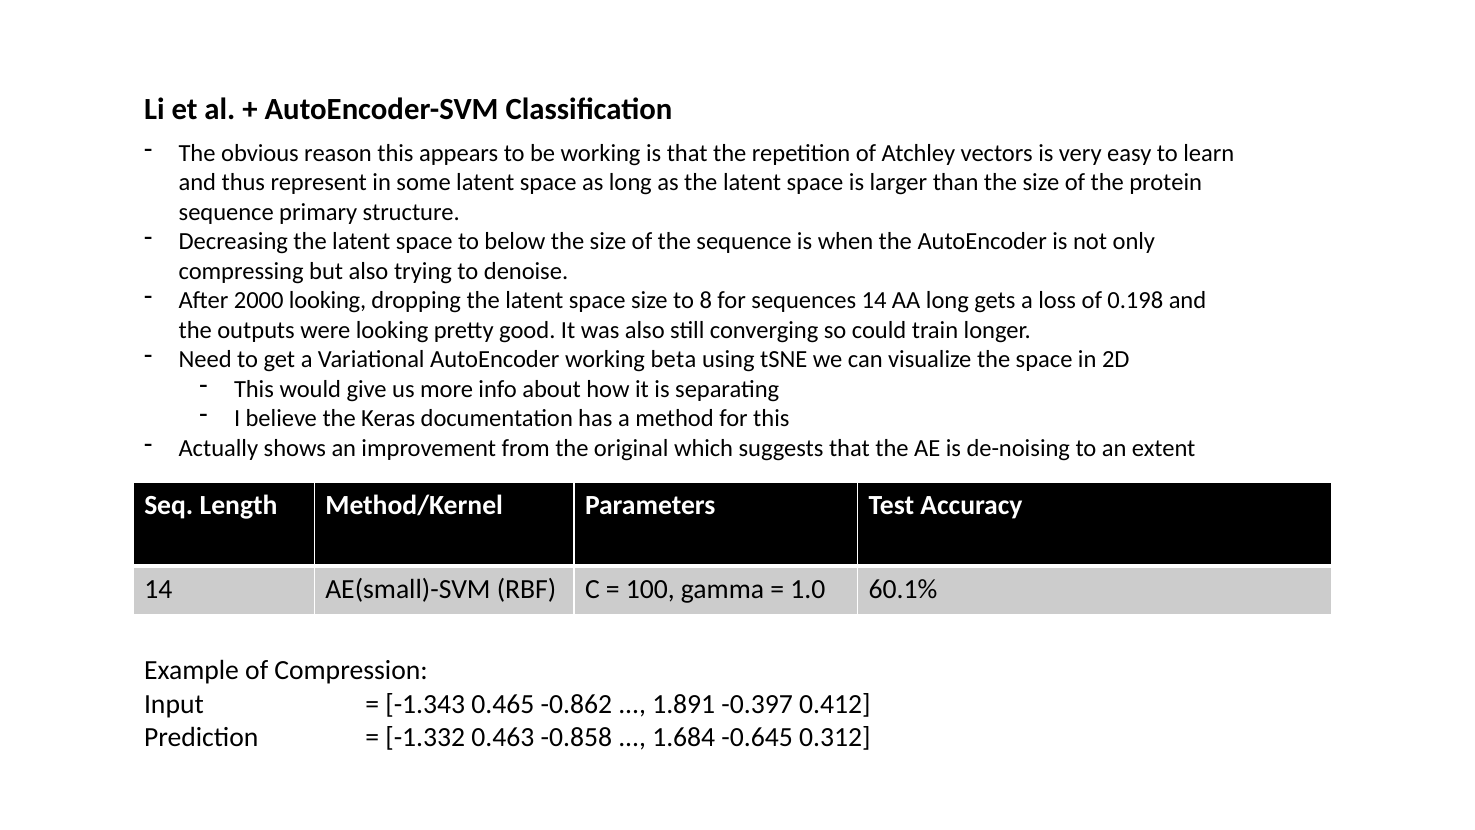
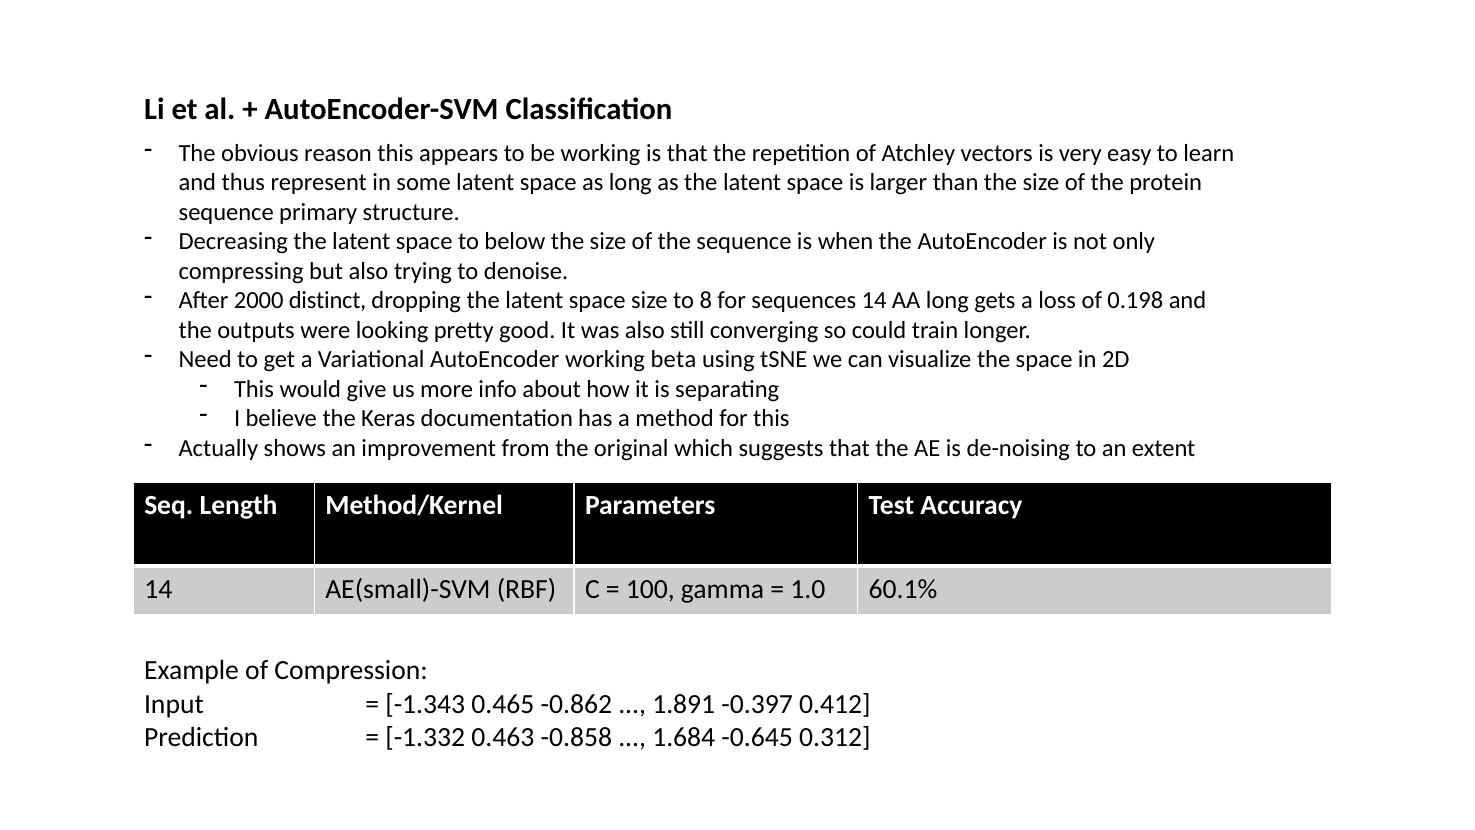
2000 looking: looking -> distinct
